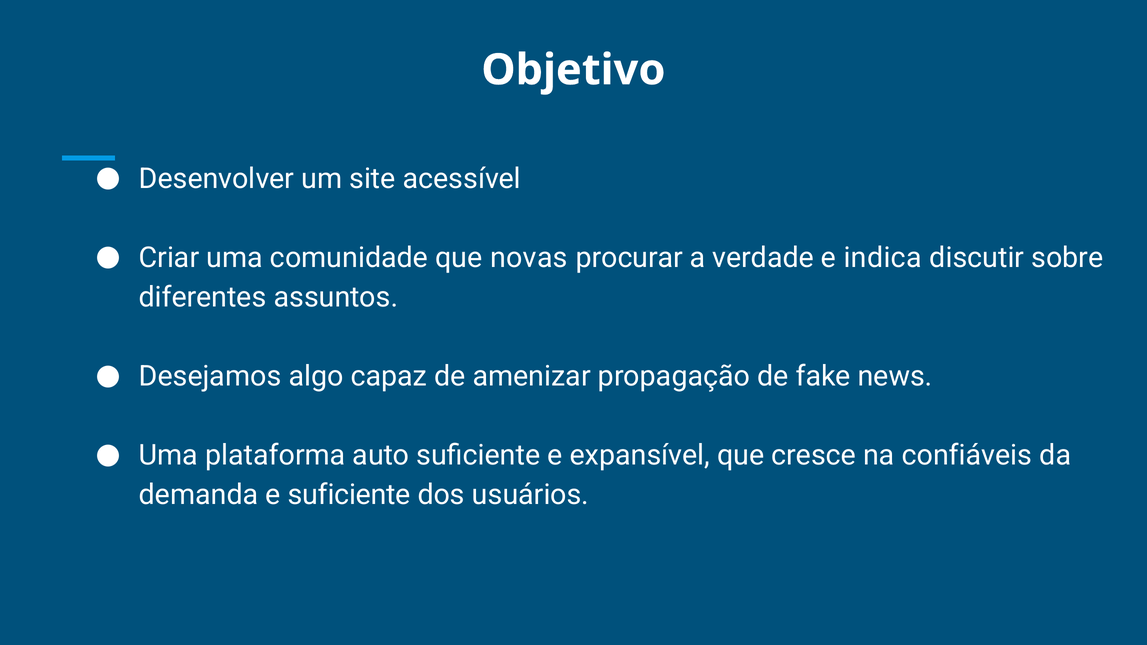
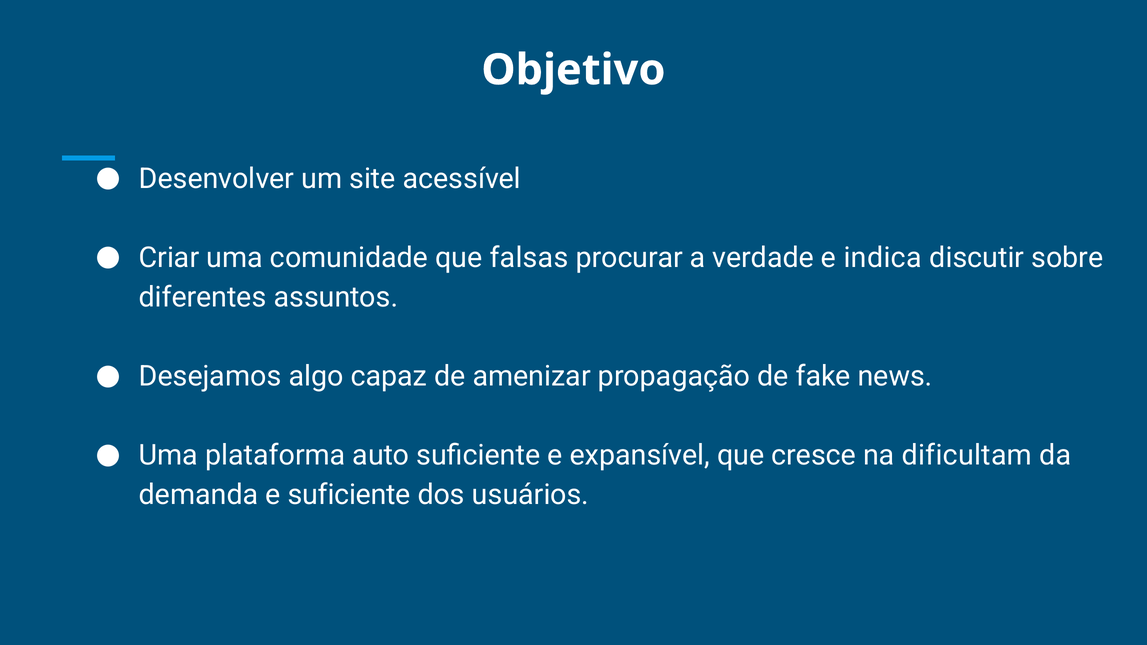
novas: novas -> falsas
confiáveis: confiáveis -> dificultam
